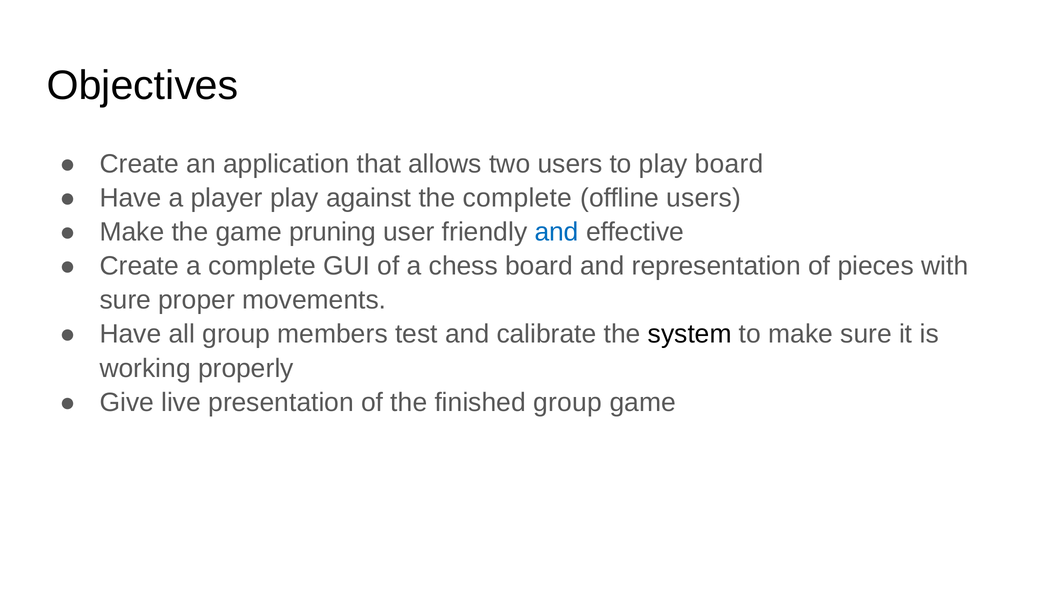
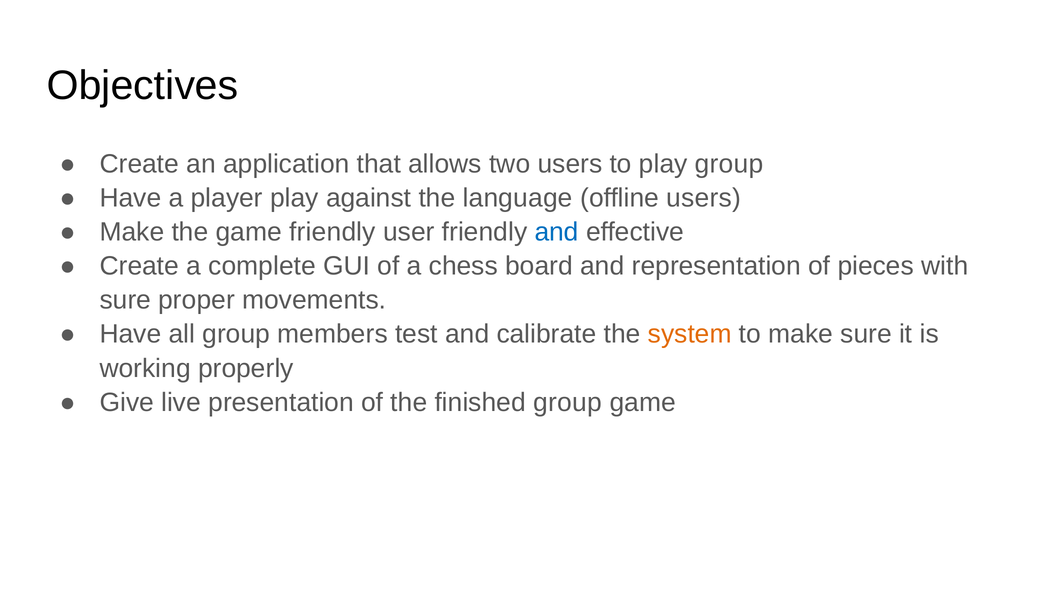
play board: board -> group
the complete: complete -> language
game pruning: pruning -> friendly
system colour: black -> orange
